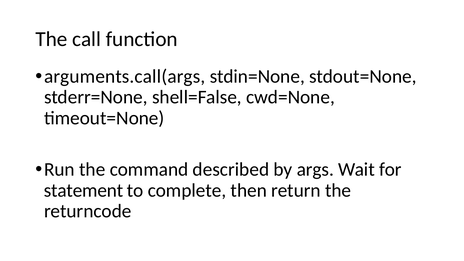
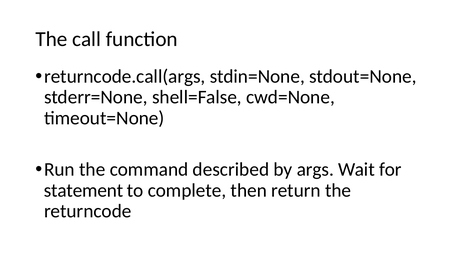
arguments.call(args: arguments.call(args -> returncode.call(args
